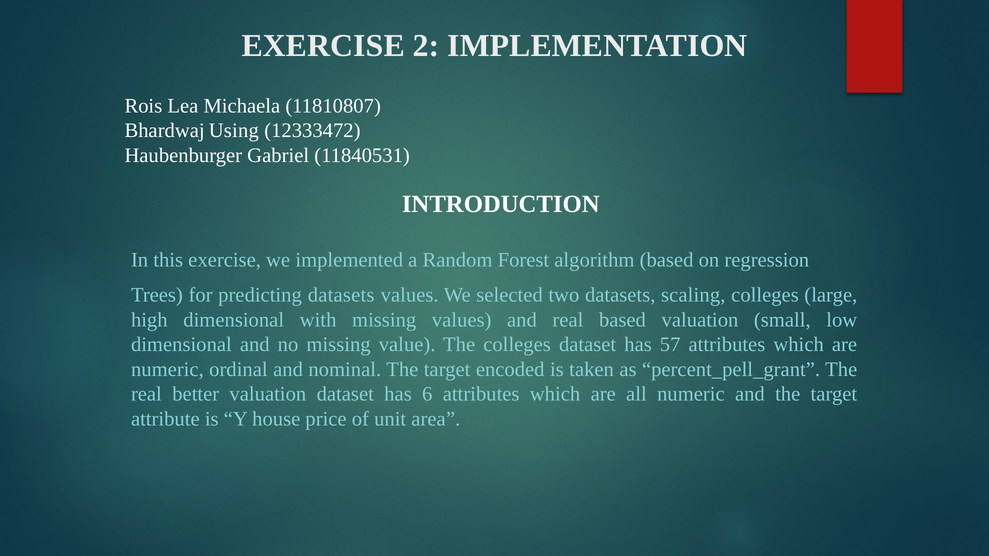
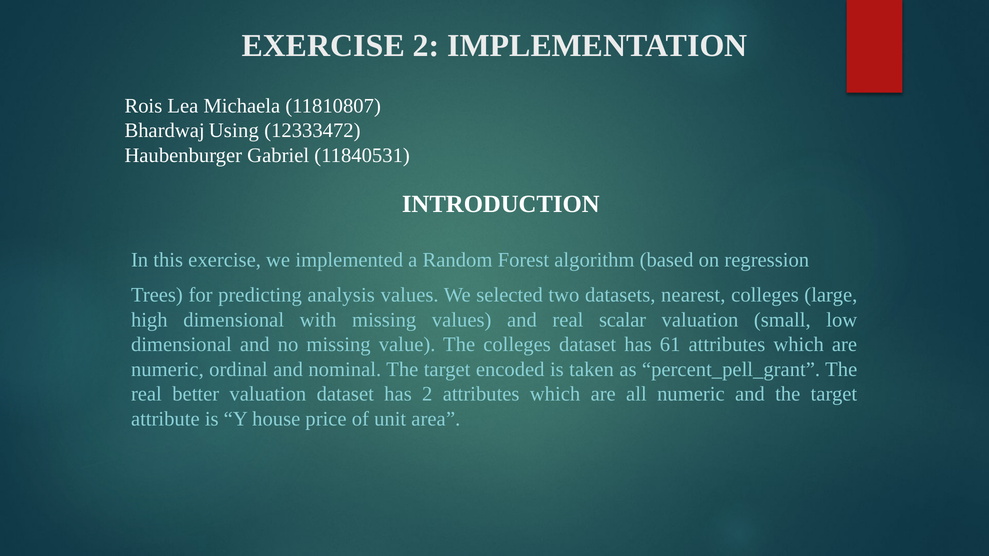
predicting datasets: datasets -> analysis
scaling: scaling -> nearest
real based: based -> scalar
57: 57 -> 61
has 6: 6 -> 2
